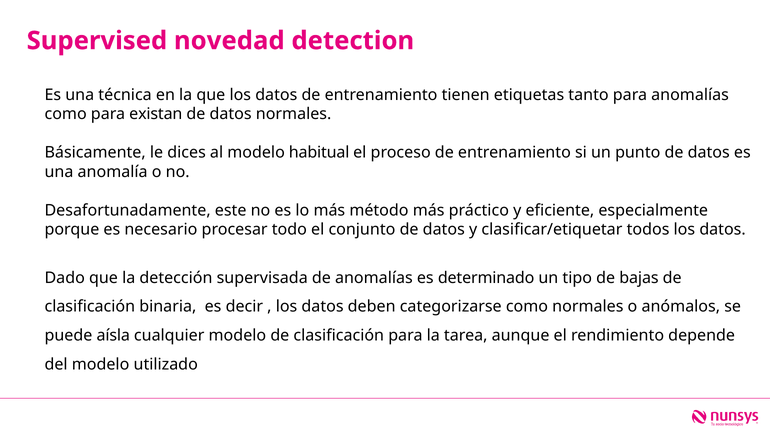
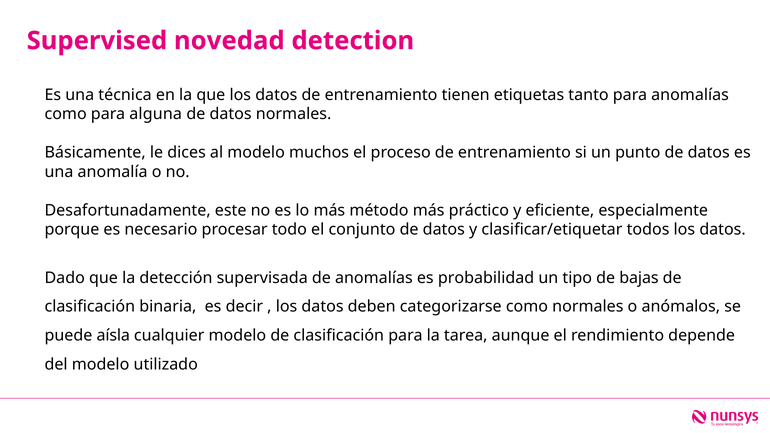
existan: existan -> alguna
habitual: habitual -> muchos
determinado: determinado -> probabilidad
